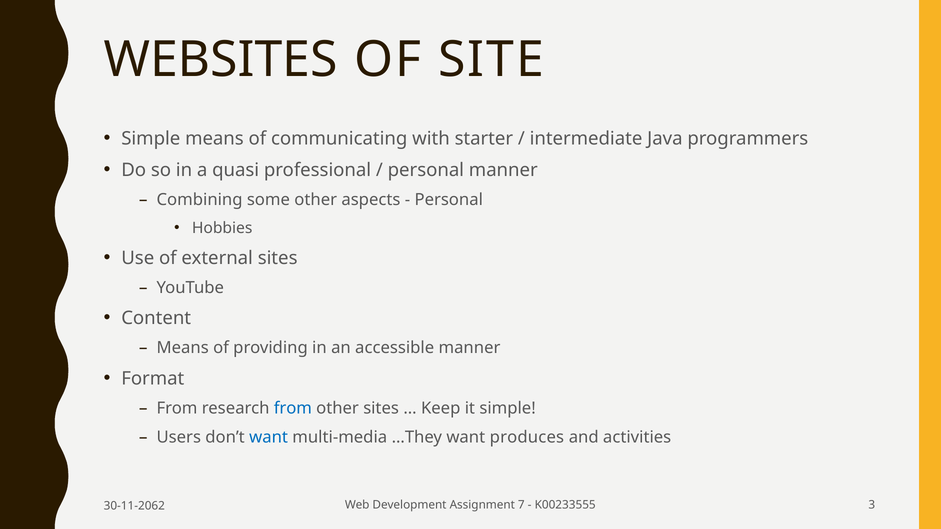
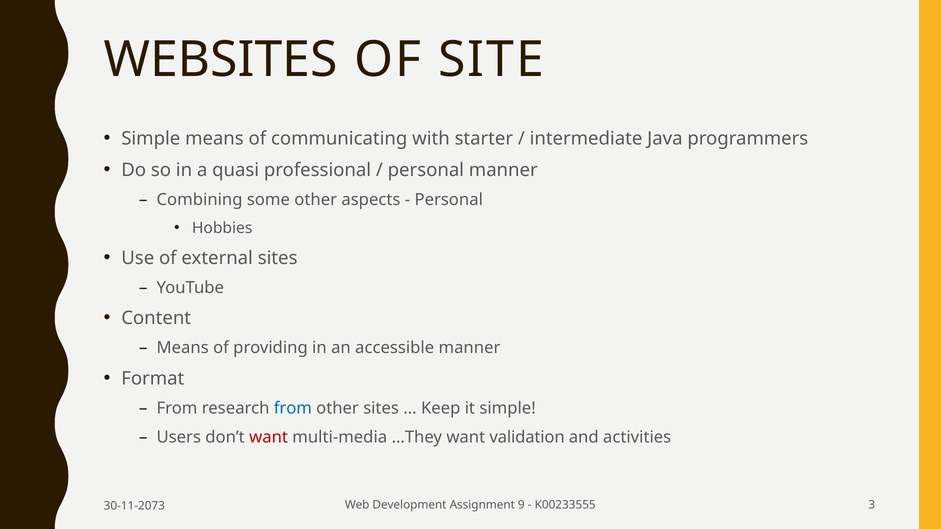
want at (269, 437) colour: blue -> red
produces: produces -> validation
7: 7 -> 9
30-11-2062: 30-11-2062 -> 30-11-2073
